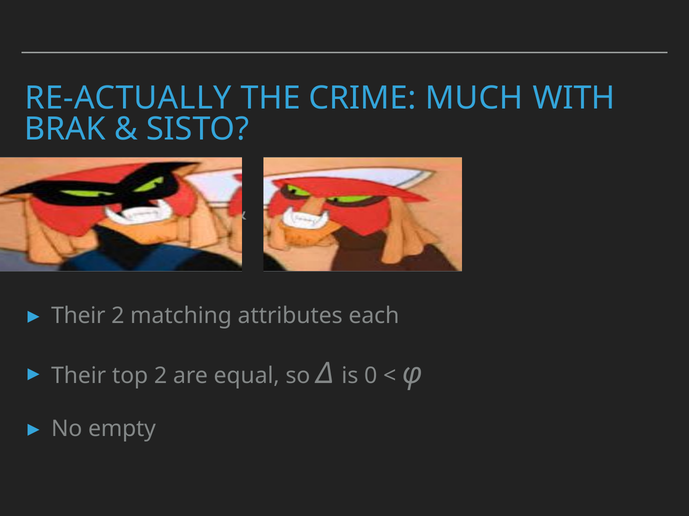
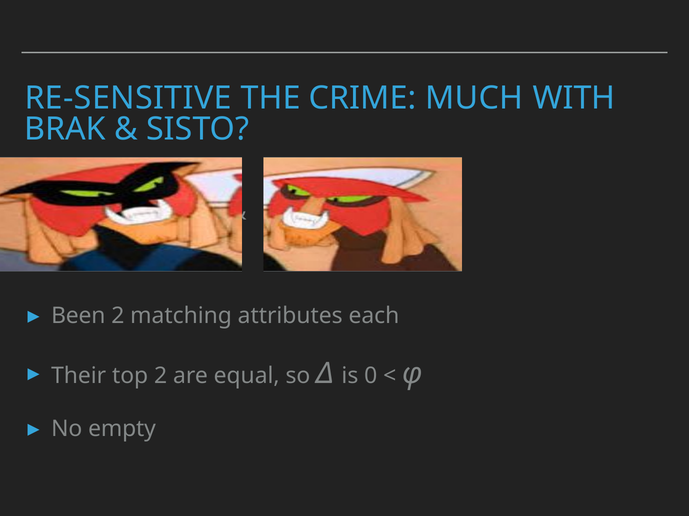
RE-ACTUALLY: RE-ACTUALLY -> RE-SENSITIVE
Their at (78, 316): Their -> Been
